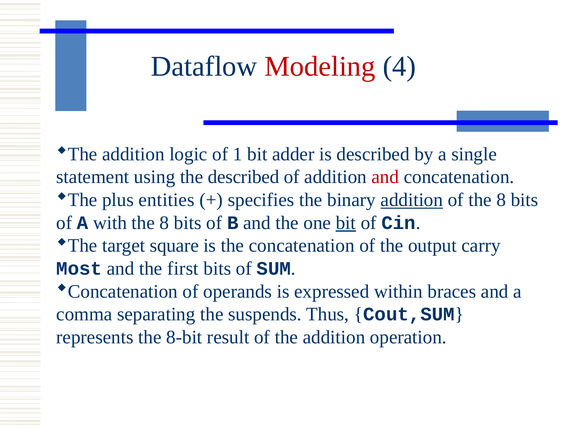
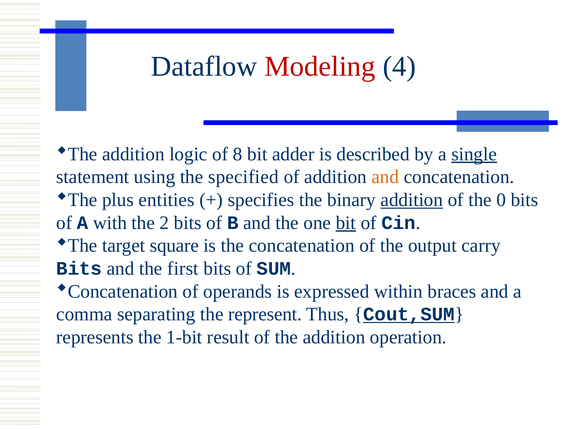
1: 1 -> 8
single underline: none -> present
the described: described -> specified
and at (385, 177) colour: red -> orange
of the 8: 8 -> 0
with the 8: 8 -> 2
Most at (79, 269): Most -> Bits
suspends: suspends -> represent
Cout,SUM underline: none -> present
8-bit: 8-bit -> 1-bit
